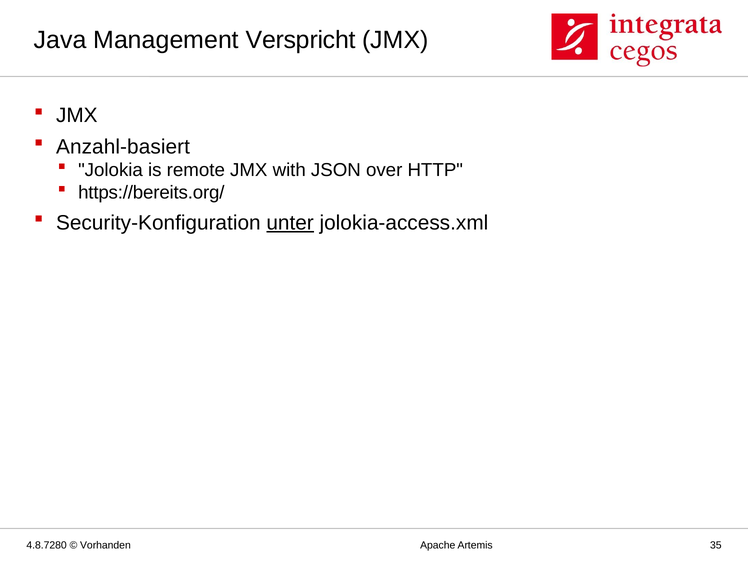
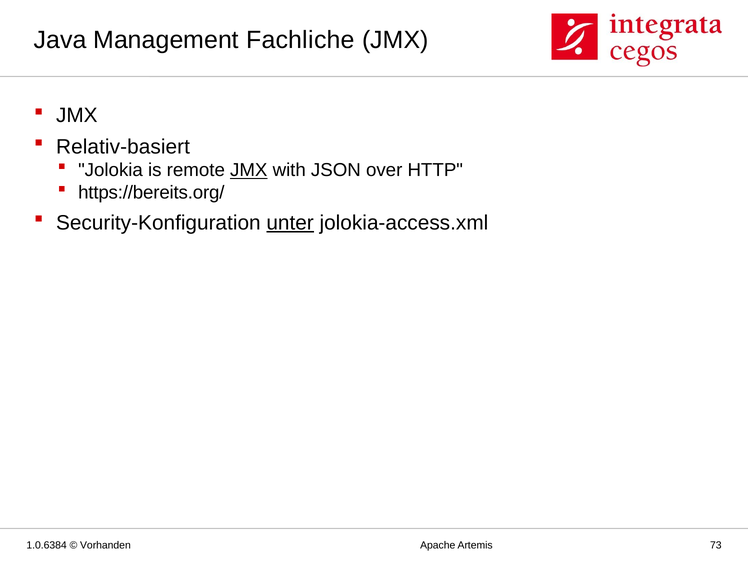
Verspricht: Verspricht -> Fachliche
Anzahl-basiert: Anzahl-basiert -> Relativ-basiert
JMX at (249, 170) underline: none -> present
4.8.7280: 4.8.7280 -> 1.0.6384
35: 35 -> 73
